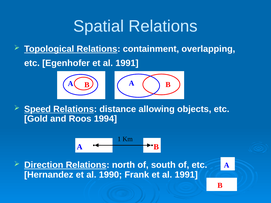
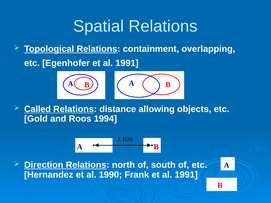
Speed: Speed -> Called
